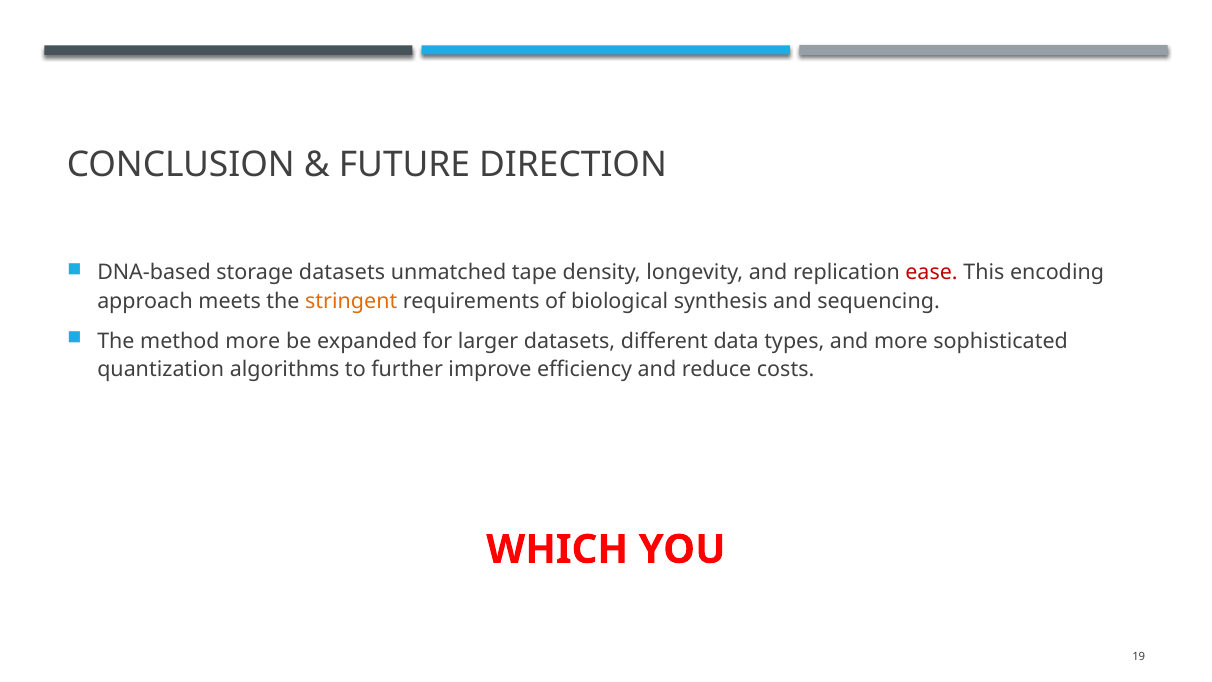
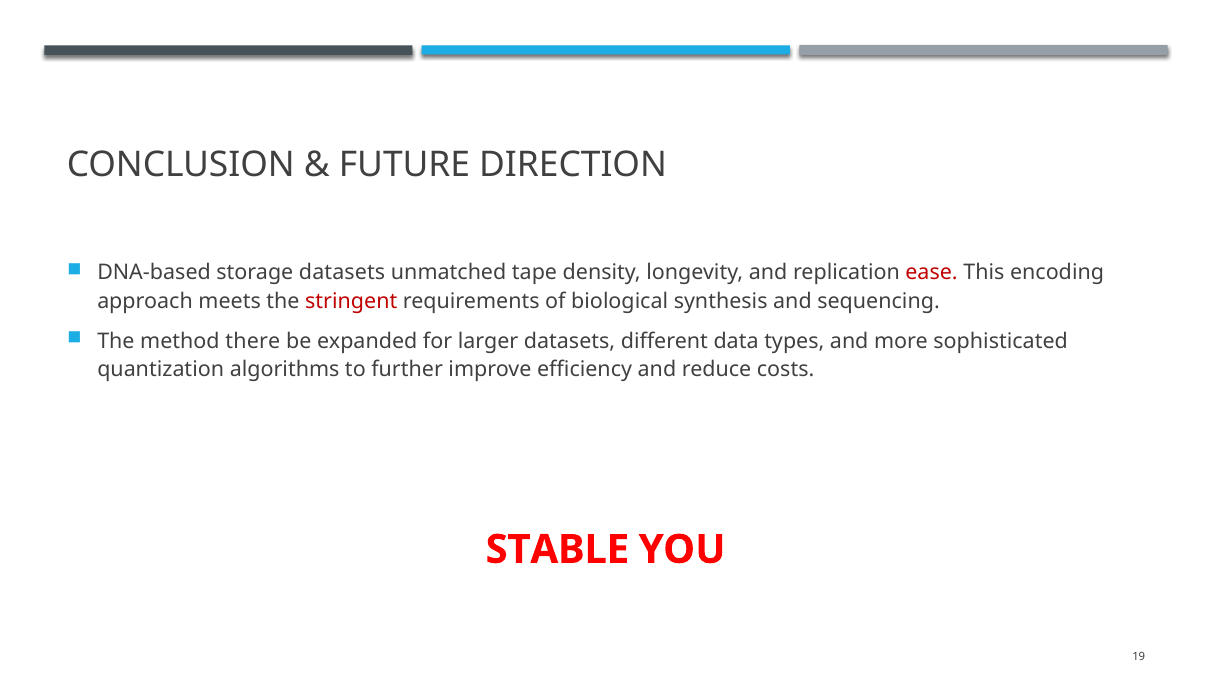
stringent colour: orange -> red
method more: more -> there
WHICH: WHICH -> STABLE
